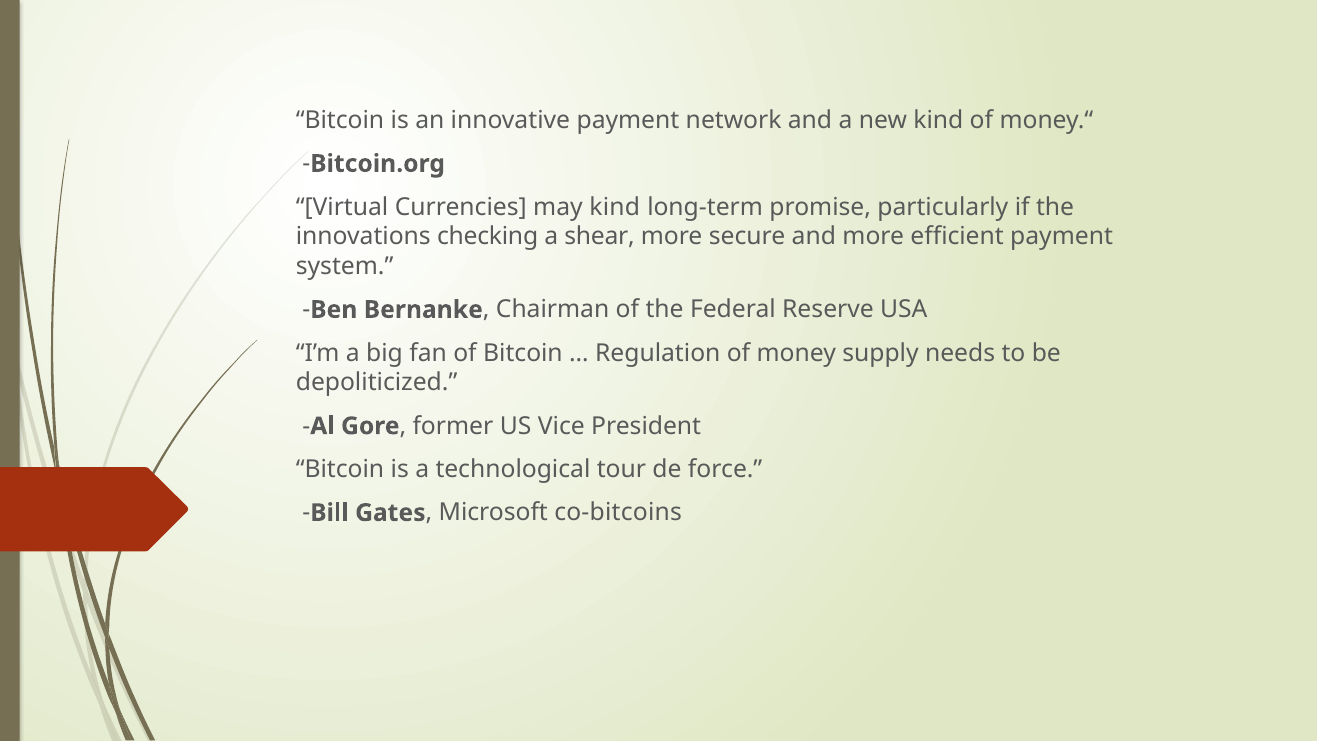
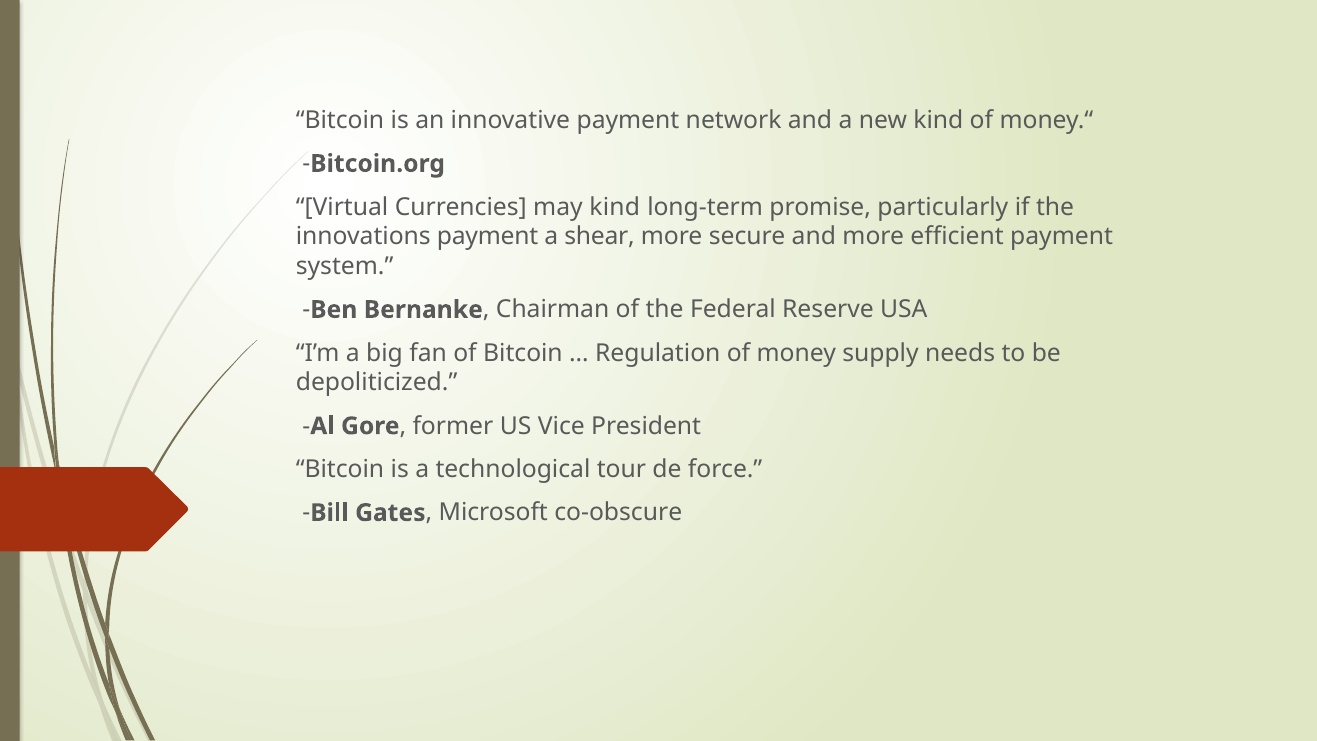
innovations checking: checking -> payment
co-bitcoins: co-bitcoins -> co-obscure
